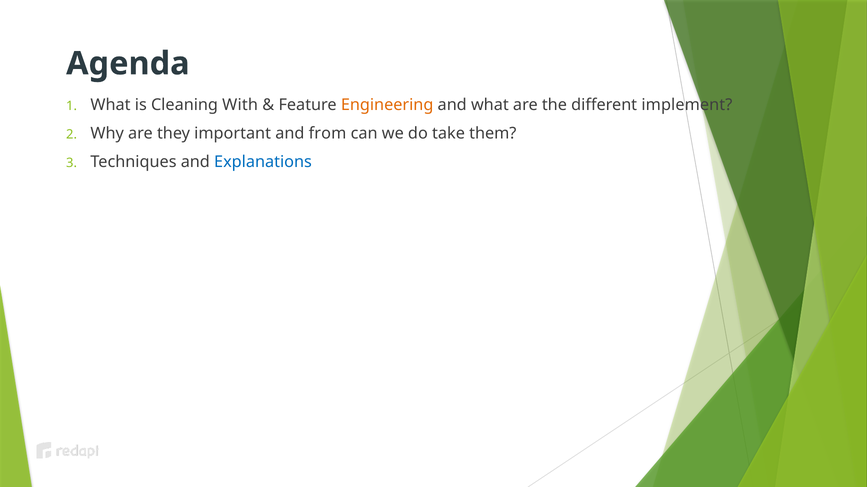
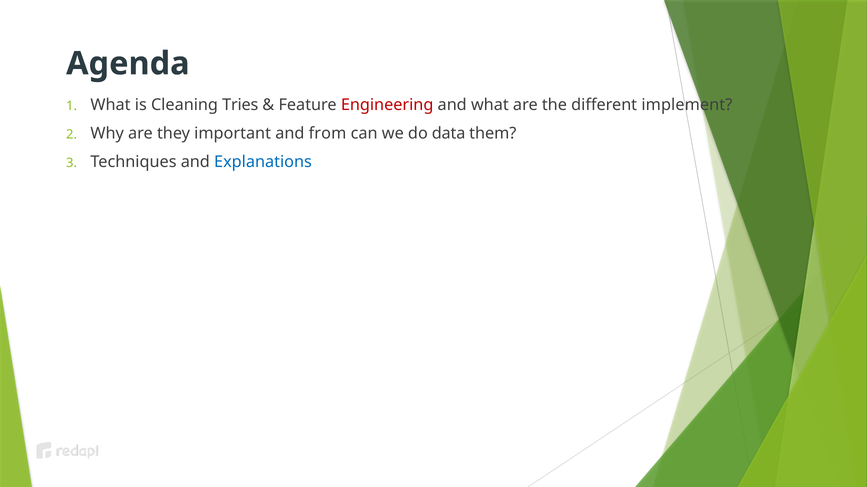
With: With -> Tries
Engineering colour: orange -> red
take: take -> data
